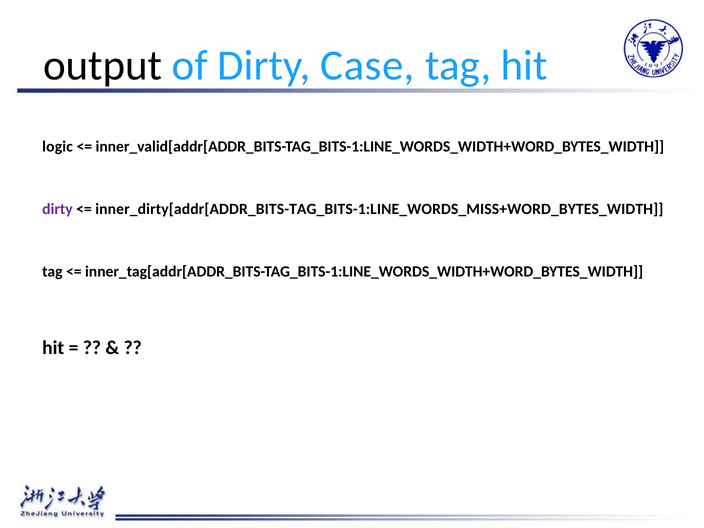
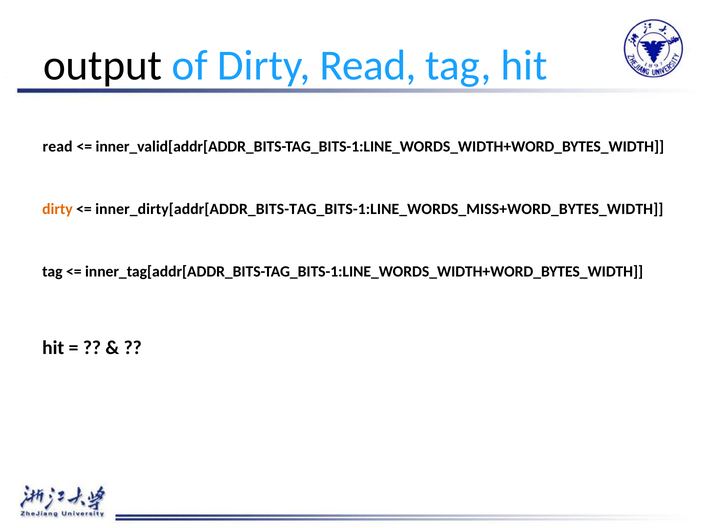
Dirty Case: Case -> Read
logic at (58, 147): logic -> read
dirty at (57, 209) colour: purple -> orange
